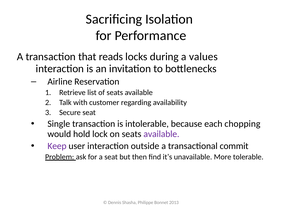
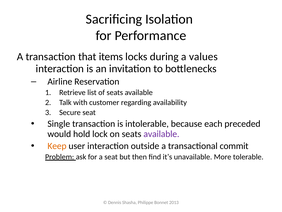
reads: reads -> items
chopping: chopping -> preceded
Keep colour: purple -> orange
